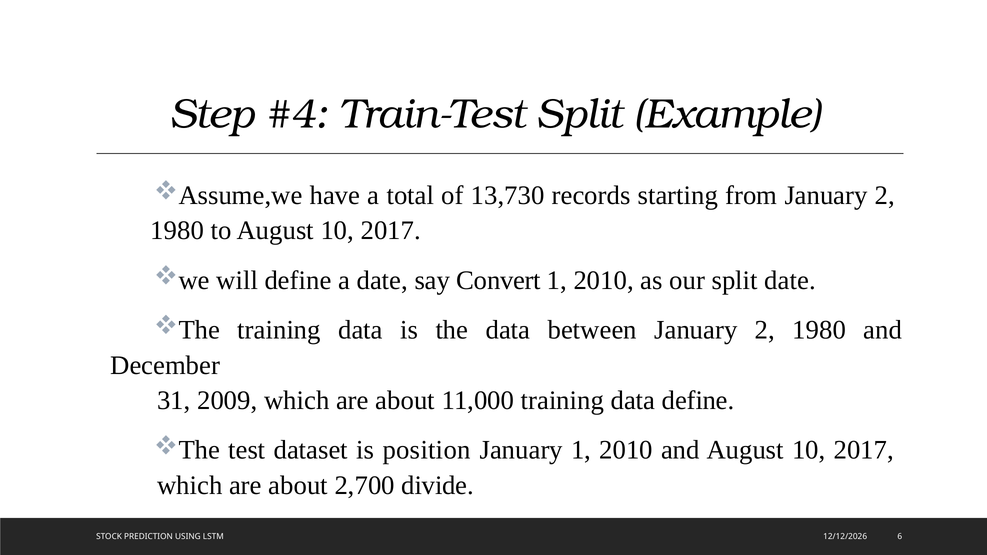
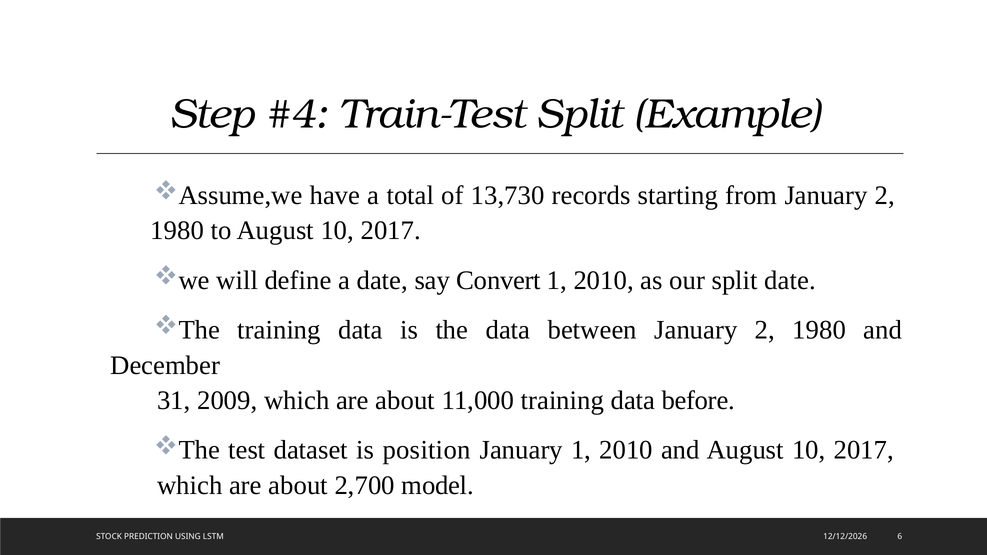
data define: define -> before
divide: divide -> model
